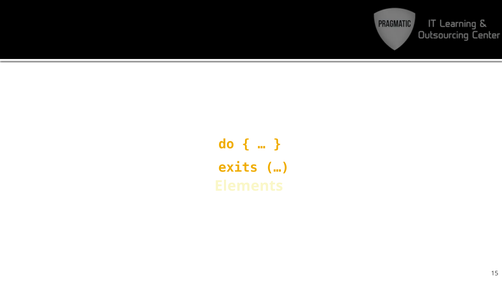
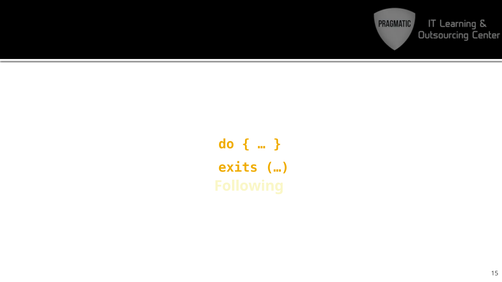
Elements: Elements -> Following
